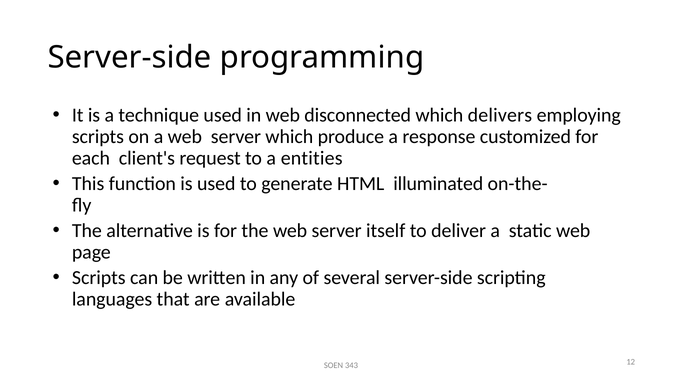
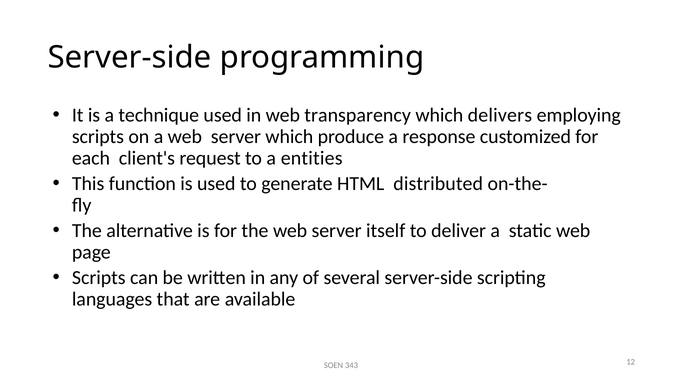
disconnected: disconnected -> transparency
illuminated: illuminated -> distributed
